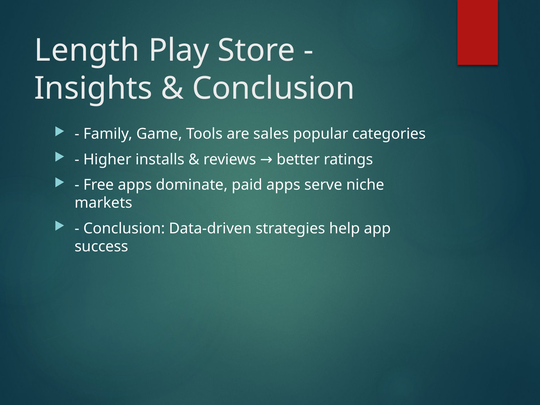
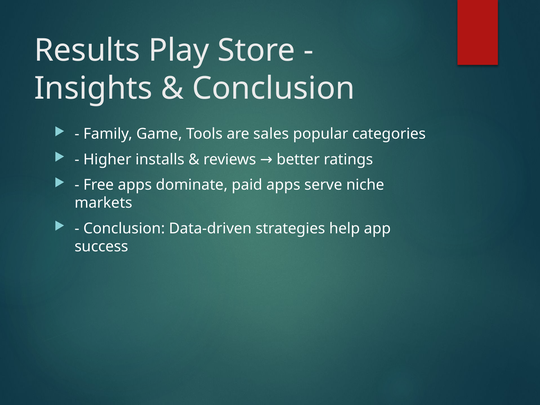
Length: Length -> Results
